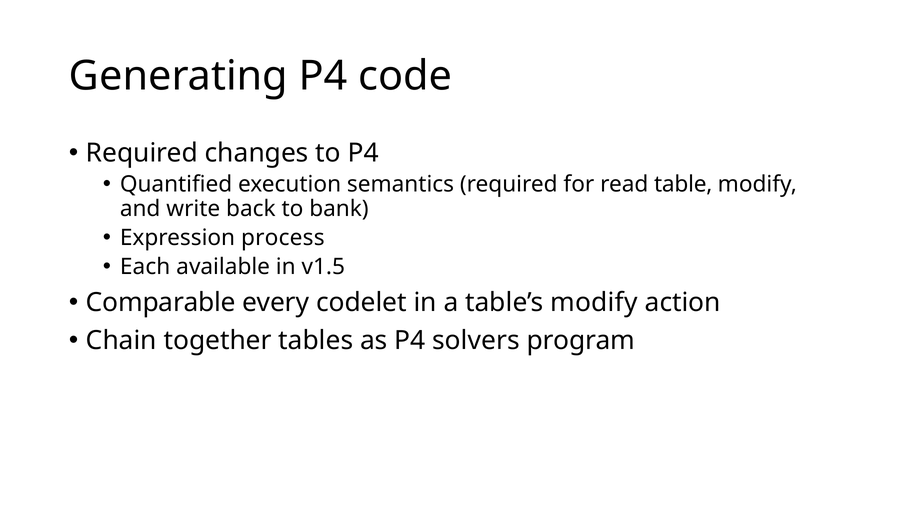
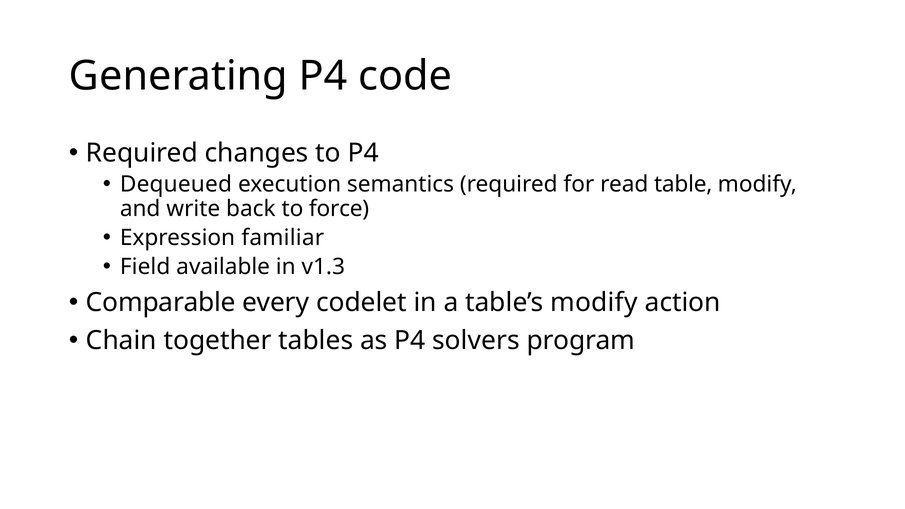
Quantified: Quantified -> Dequeued
bank: bank -> force
process: process -> familiar
Each: Each -> Field
v1.5: v1.5 -> v1.3
